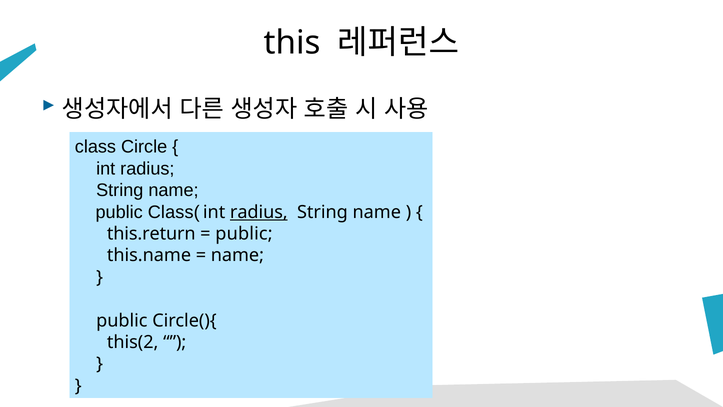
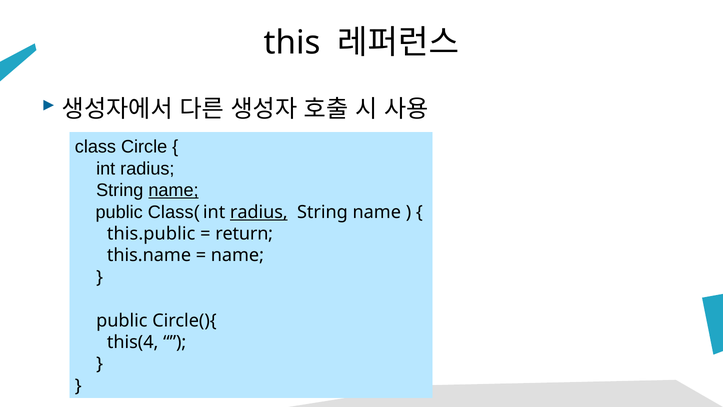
name at (174, 190) underline: none -> present
this.return: this.return -> this.public
public at (244, 234): public -> return
this(2: this(2 -> this(4
